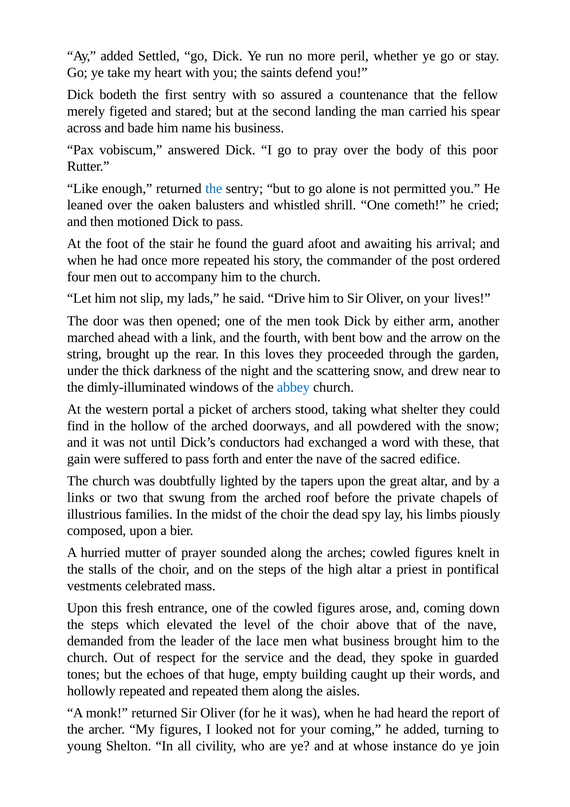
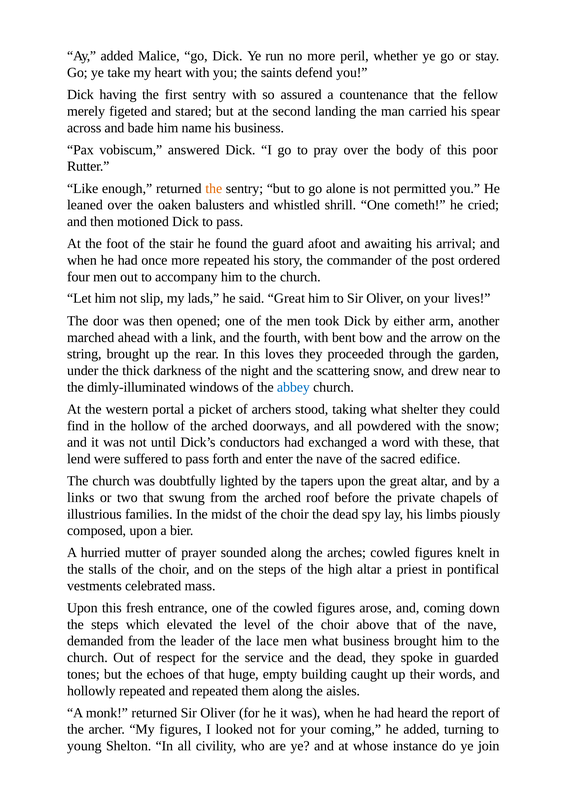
Settled: Settled -> Malice
bodeth: bodeth -> having
the at (214, 188) colour: blue -> orange
said Drive: Drive -> Great
gain: gain -> lend
